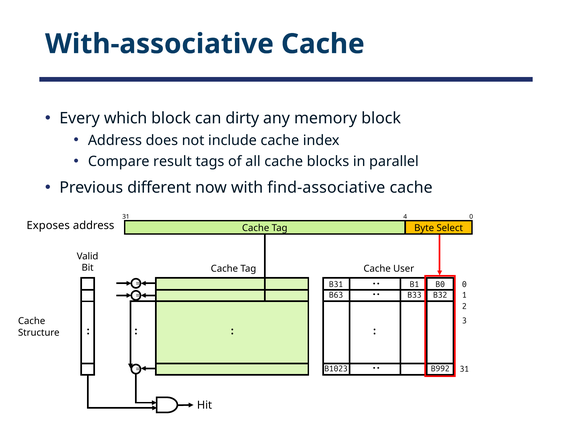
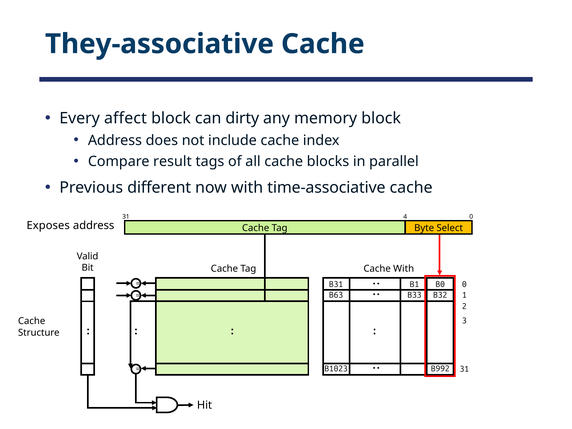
With-associative: With-associative -> They-associative
which: which -> affect
find-associative: find-associative -> time-associative
Cache User: User -> With
